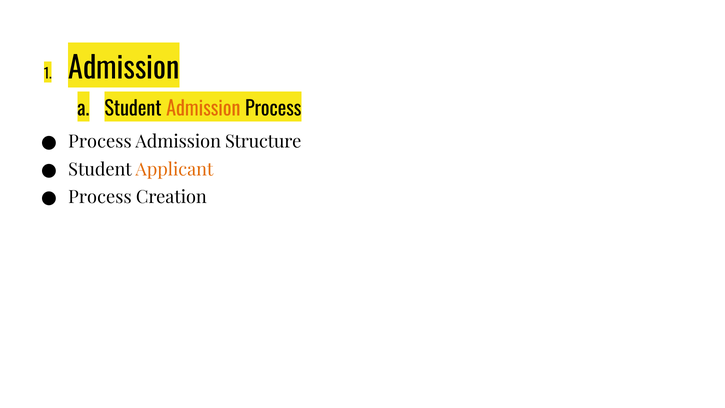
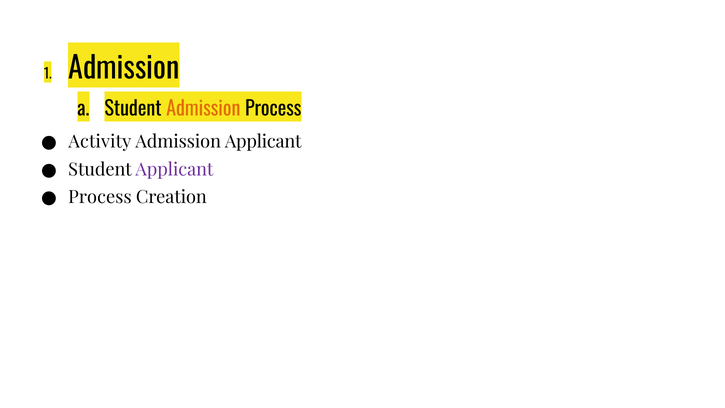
Process at (100, 142): Process -> Activity
Admission Structure: Structure -> Applicant
Applicant at (174, 170) colour: orange -> purple
